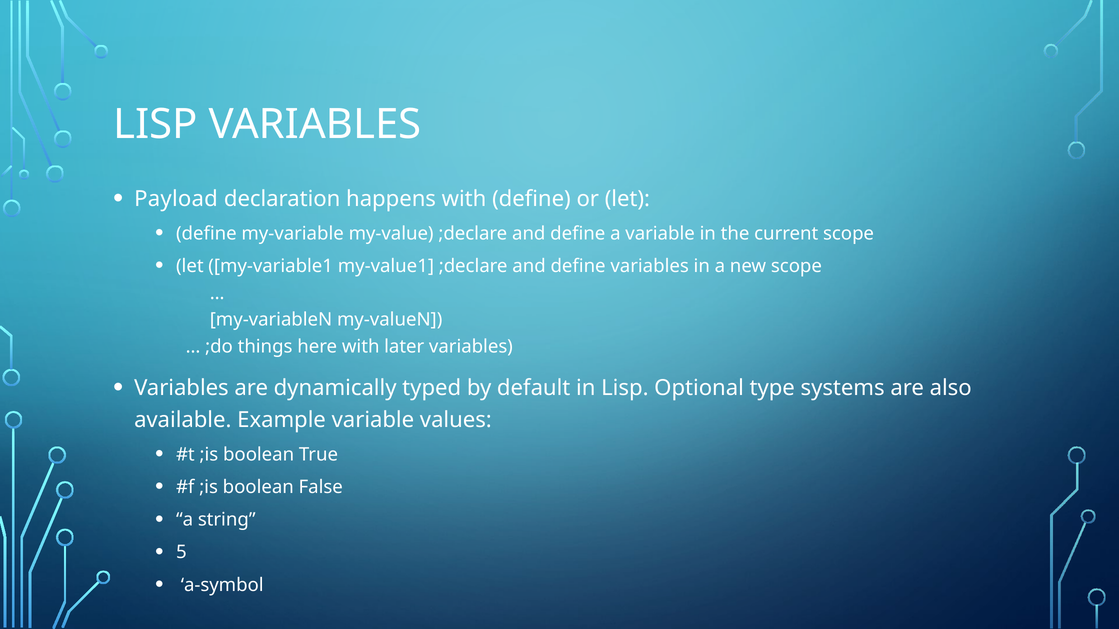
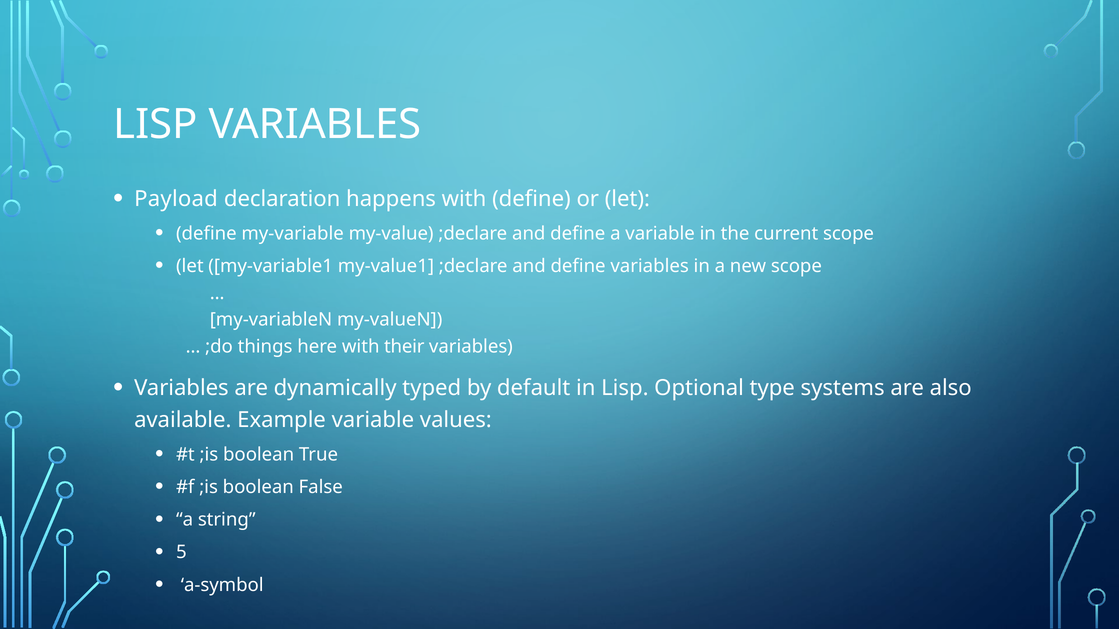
later: later -> their
